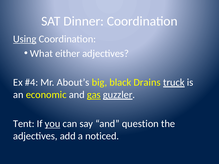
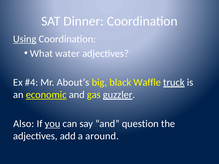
either: either -> water
Drains: Drains -> Waffle
economic underline: none -> present
gas underline: present -> none
Tent: Tent -> Also
noticed: noticed -> around
